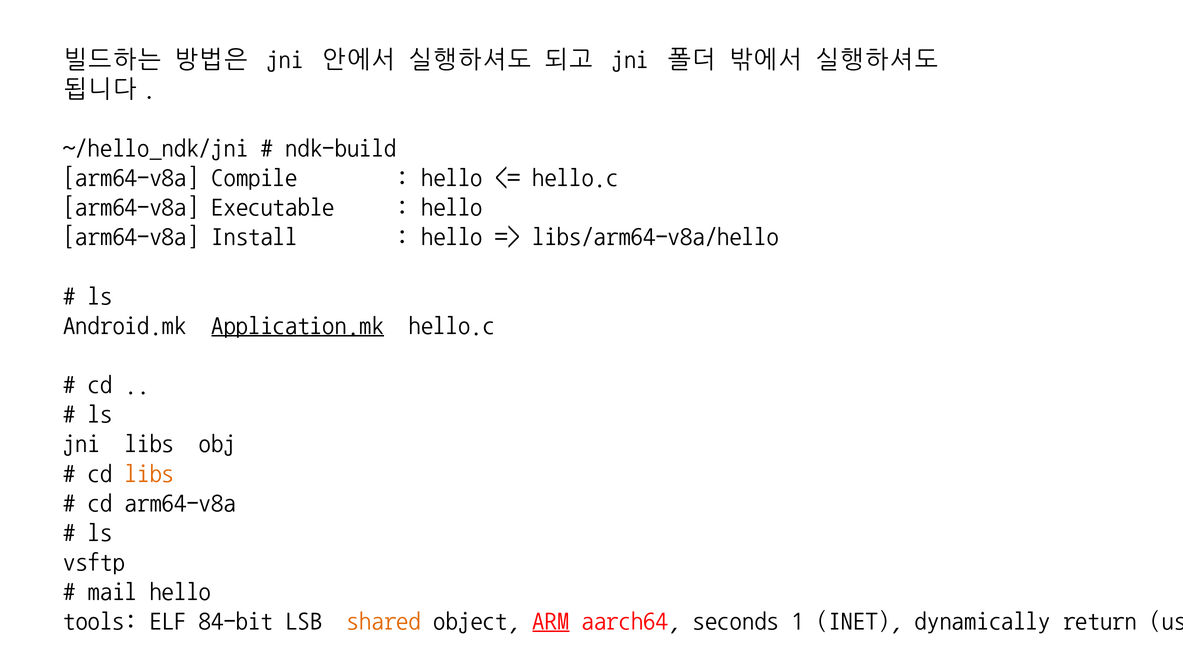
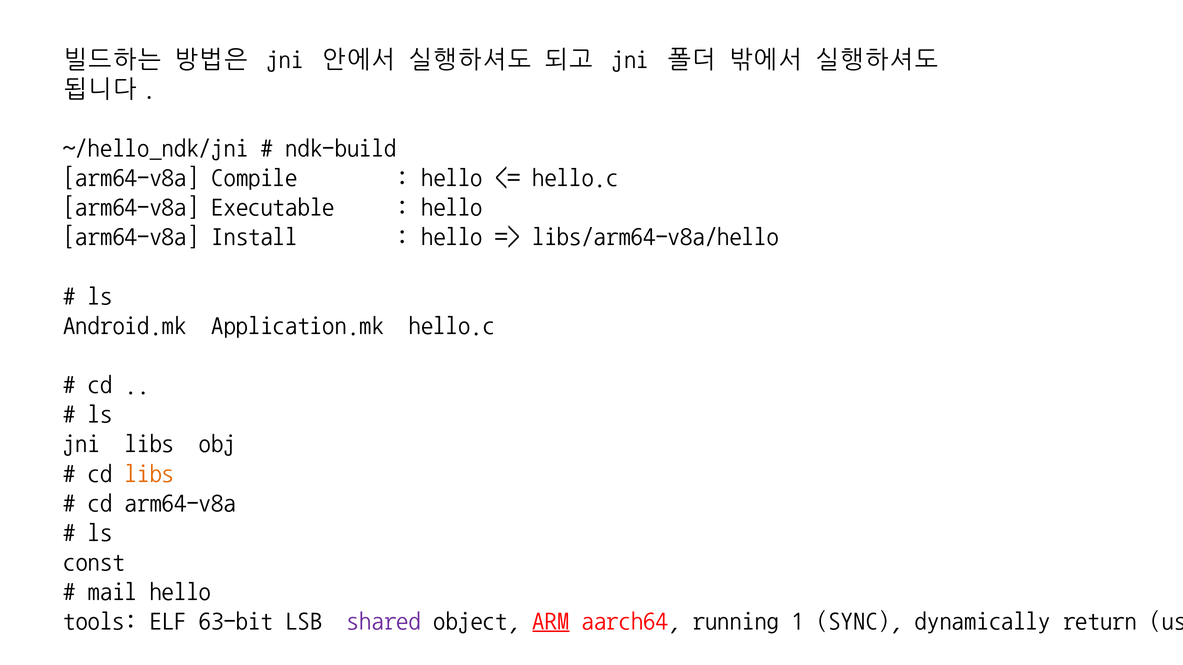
Application.mk underline: present -> none
vsftp: vsftp -> const
84-bit: 84-bit -> 63-bit
shared at (384, 621) colour: orange -> purple
seconds: seconds -> running
INET: INET -> SYNC
